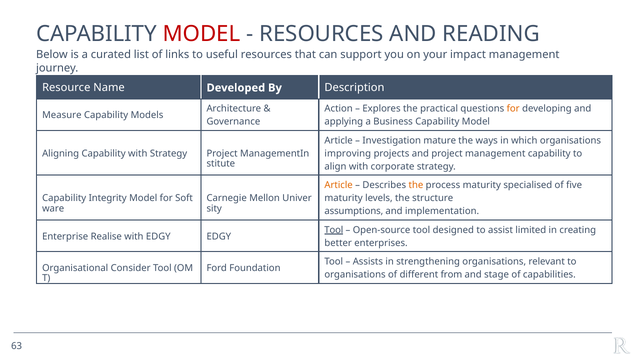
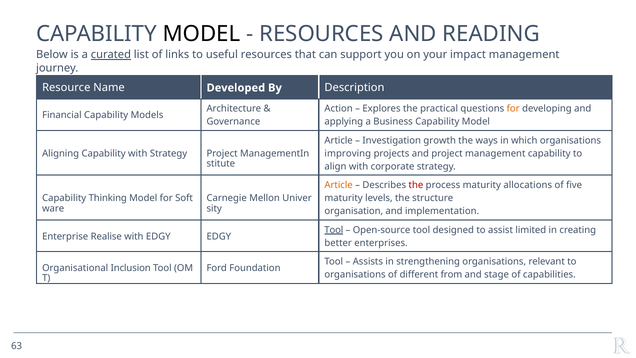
MODEL at (202, 34) colour: red -> black
curated underline: none -> present
Measure: Measure -> Financial
mature: mature -> growth
the at (416, 185) colour: orange -> red
specialised: specialised -> allocations
Integrity: Integrity -> Thinking
assumptions: assumptions -> organisation
Consider: Consider -> Inclusion
